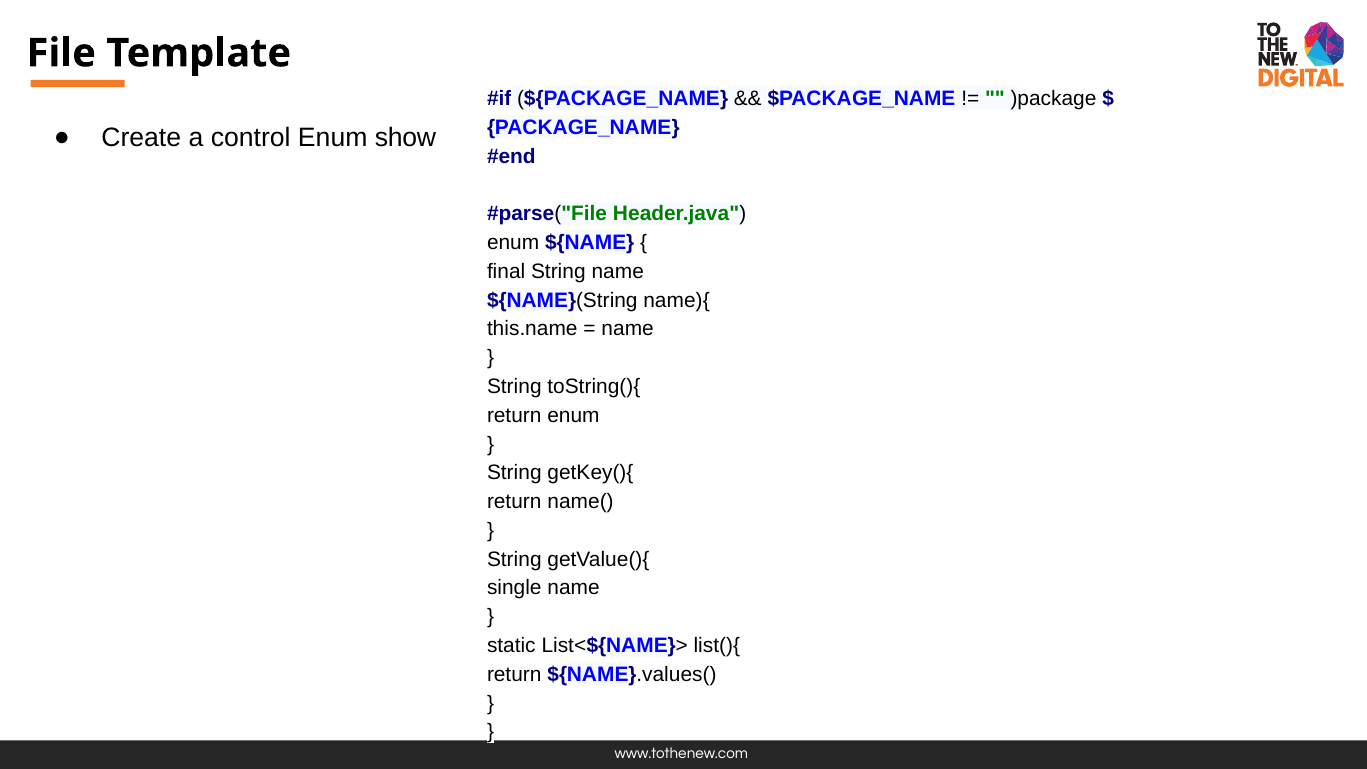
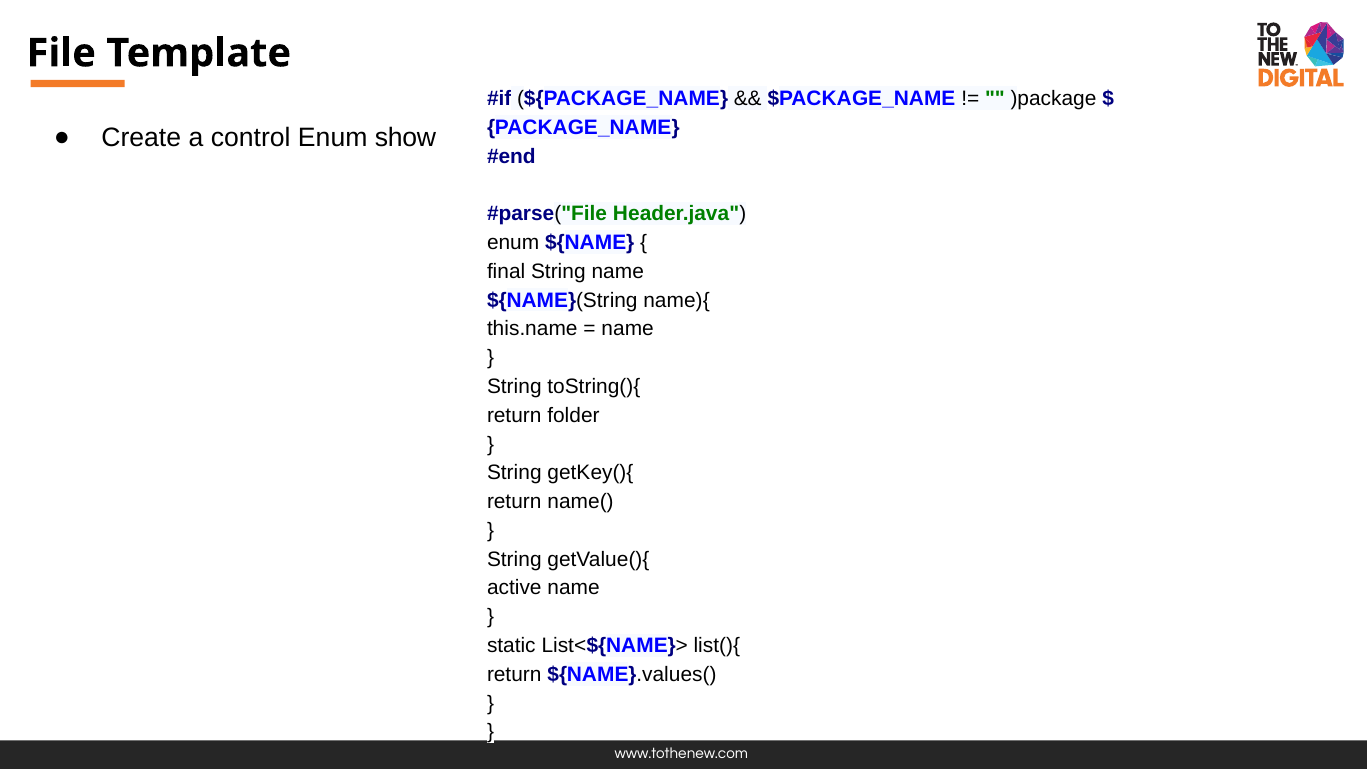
return enum: enum -> folder
single: single -> active
